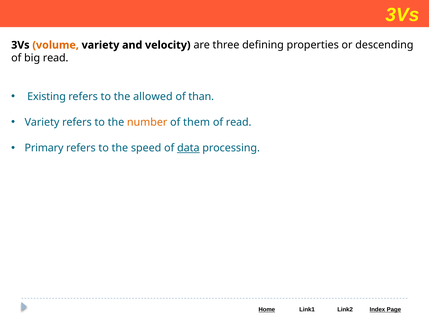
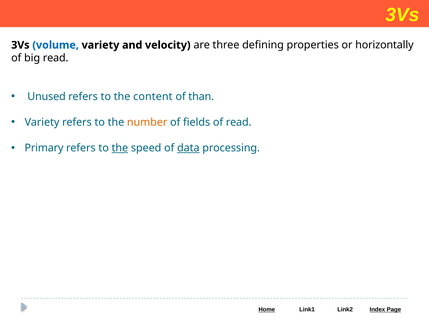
volume colour: orange -> blue
descending: descending -> horizontally
Existing: Existing -> Unused
allowed: allowed -> content
them: them -> fields
the at (120, 148) underline: none -> present
